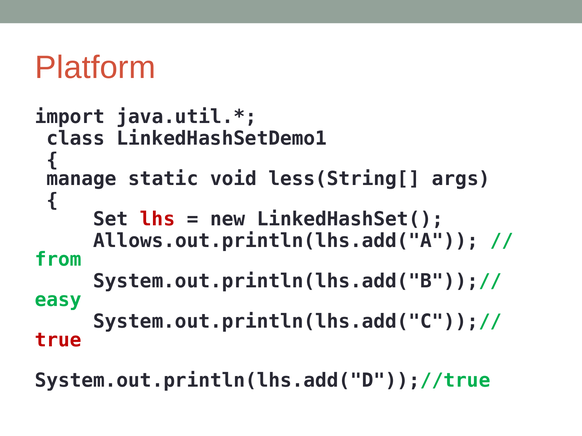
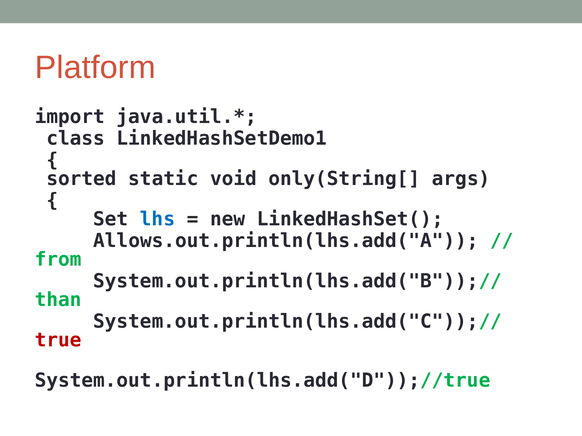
manage: manage -> sorted
less(String[: less(String[ -> only(String[
lhs colour: red -> blue
easy: easy -> than
